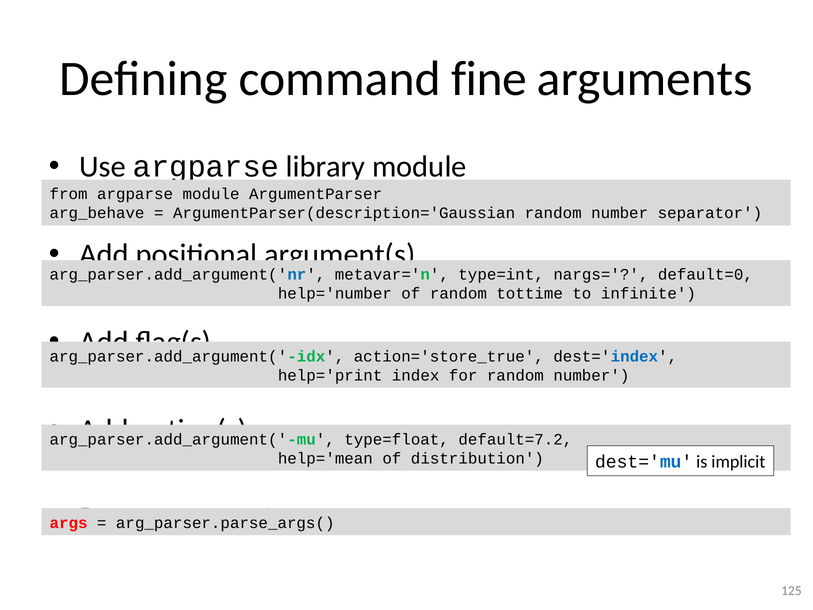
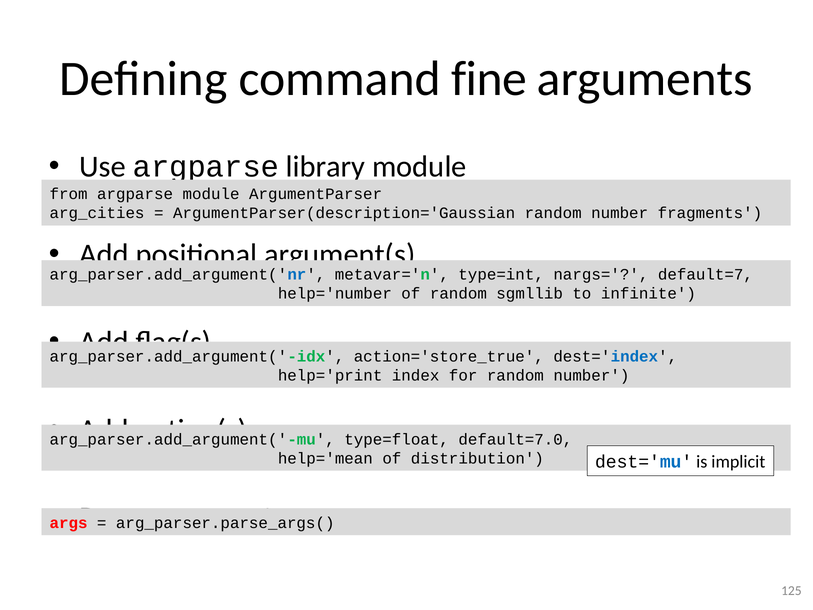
arg_behave: arg_behave -> arg_cities
separator: separator -> fragments
default=0: default=0 -> default=7
tottime: tottime -> sgmllib
default=7.2: default=7.2 -> default=7.0
